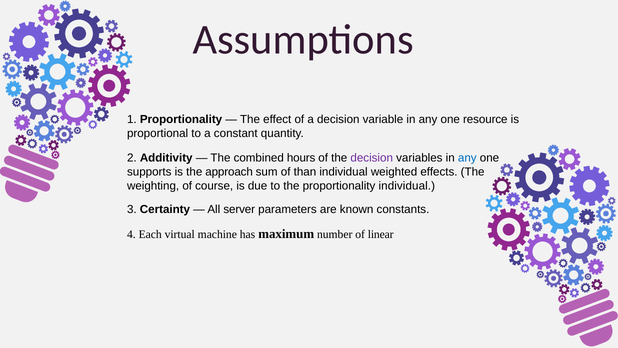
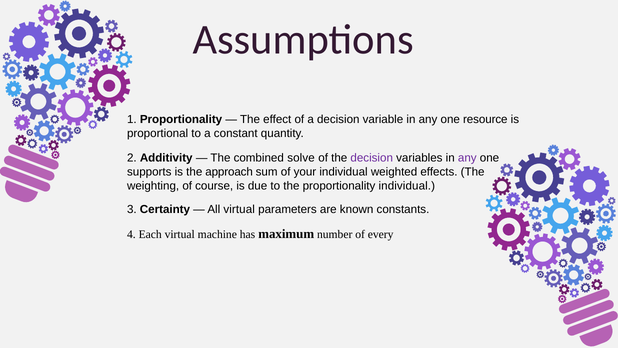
hours: hours -> solve
any at (467, 158) colour: blue -> purple
than: than -> your
All server: server -> virtual
linear: linear -> every
